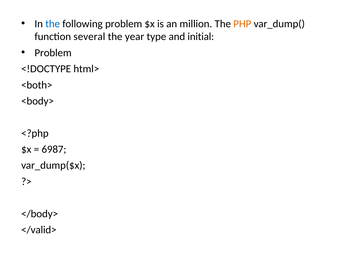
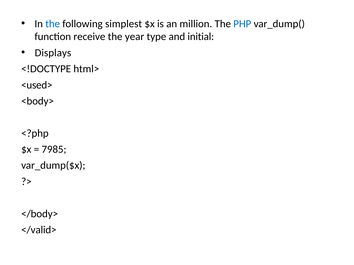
following problem: problem -> simplest
PHP colour: orange -> blue
several: several -> receive
Problem at (53, 53): Problem -> Displays
<both>: <both> -> <used>
6987: 6987 -> 7985
